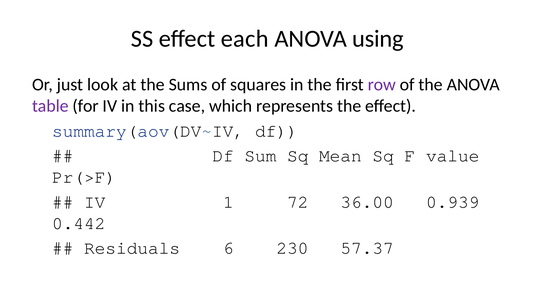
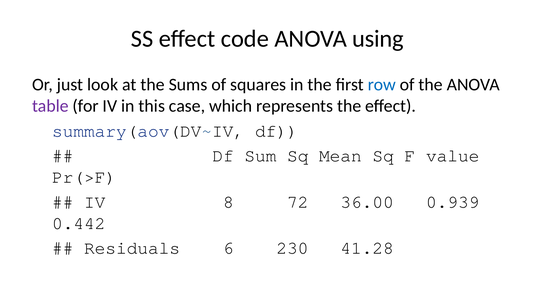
each: each -> code
row colour: purple -> blue
1: 1 -> 8
57.37: 57.37 -> 41.28
